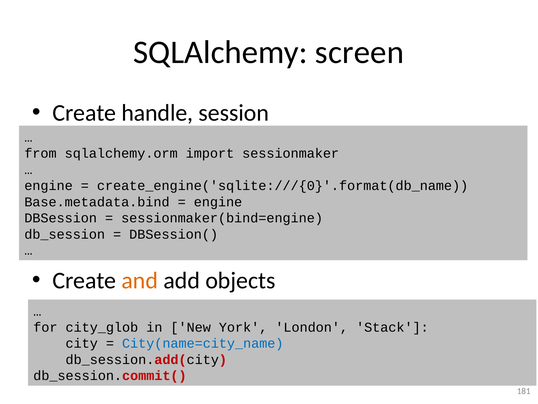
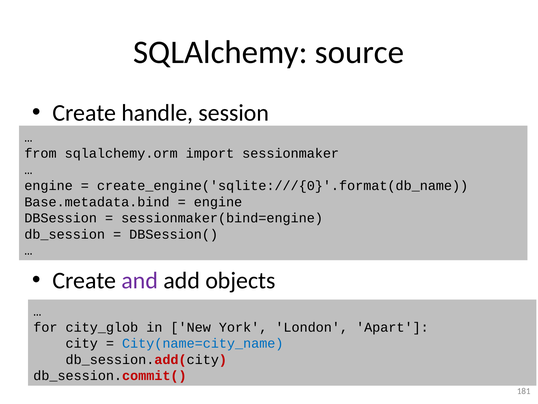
screen: screen -> source
and colour: orange -> purple
Stack: Stack -> Apart
